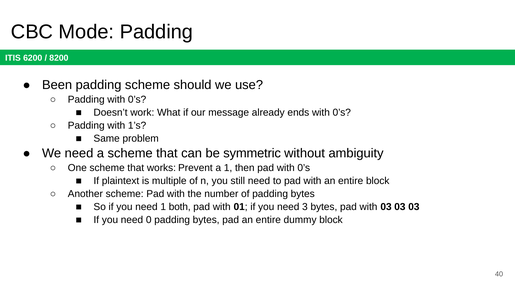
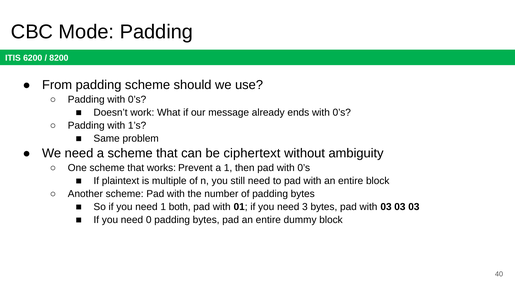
Been: Been -> From
symmetric: symmetric -> ciphertext
